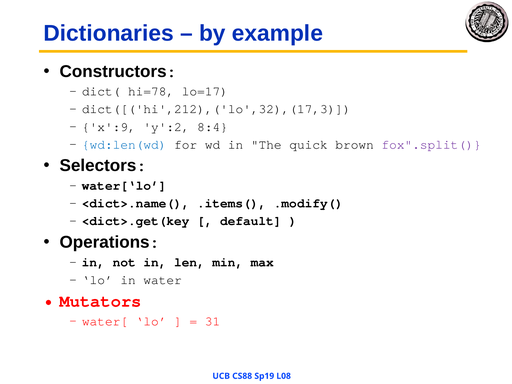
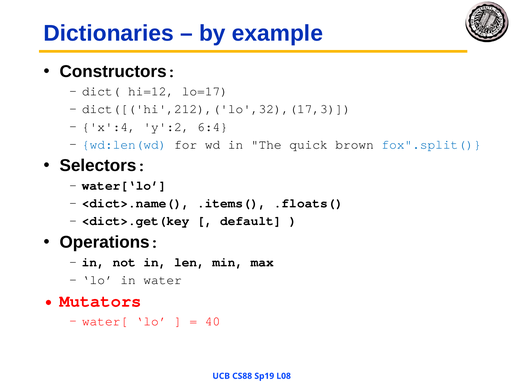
hi=78: hi=78 -> hi=12
x':9: x':9 -> x':4
8:4: 8:4 -> 6:4
fox".split( colour: purple -> blue
.modify(: .modify( -> .floats(
31: 31 -> 40
